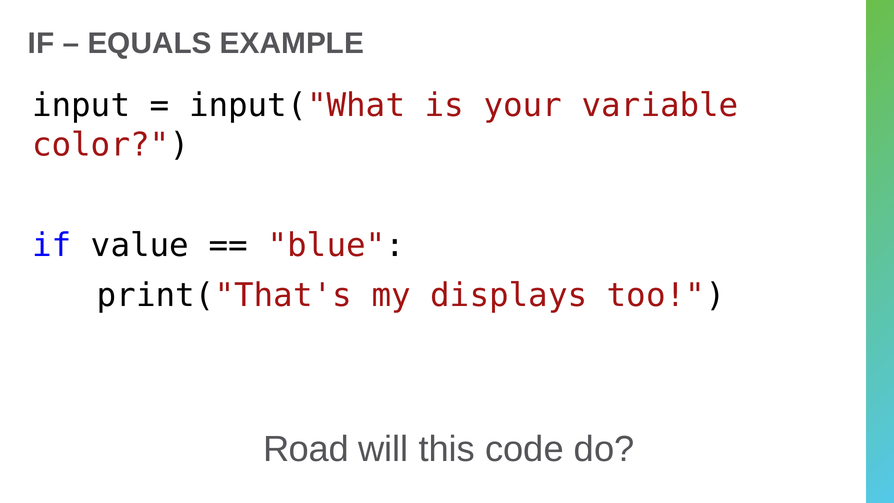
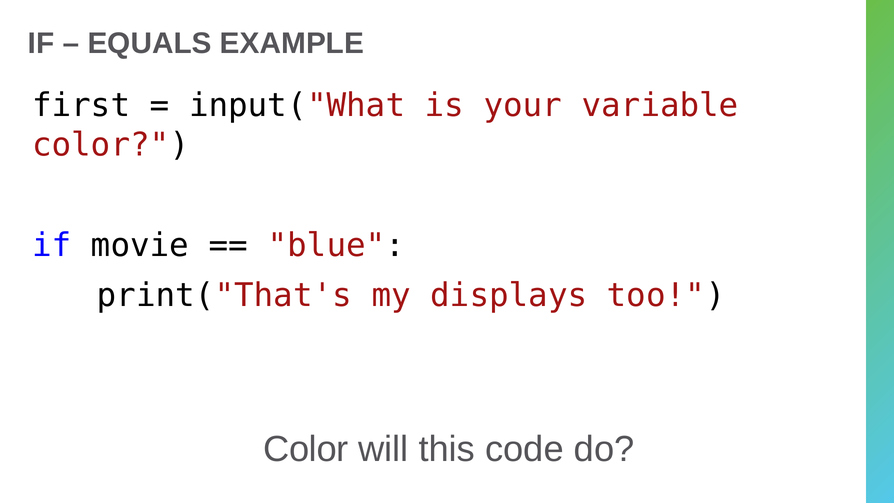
input: input -> first
value: value -> movie
Road at (306, 449): Road -> Color
